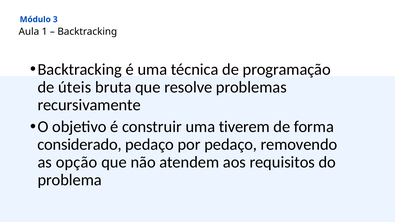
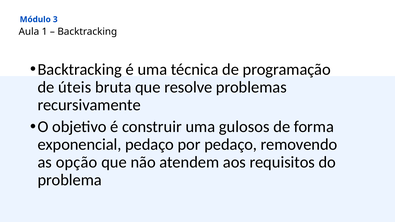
tiverem: tiverem -> gulosos
considerado: considerado -> exponencial
